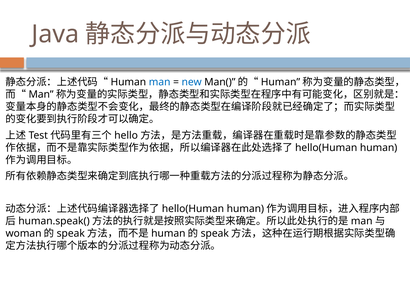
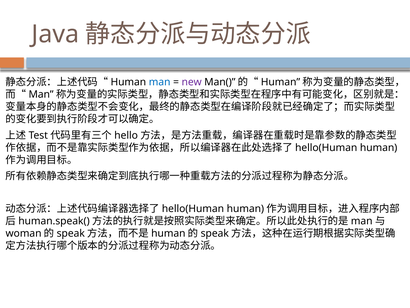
new colour: blue -> purple
